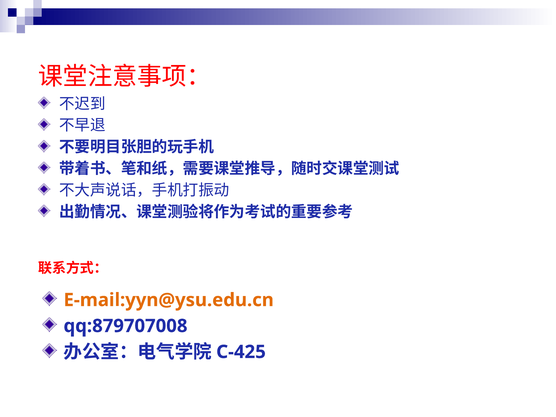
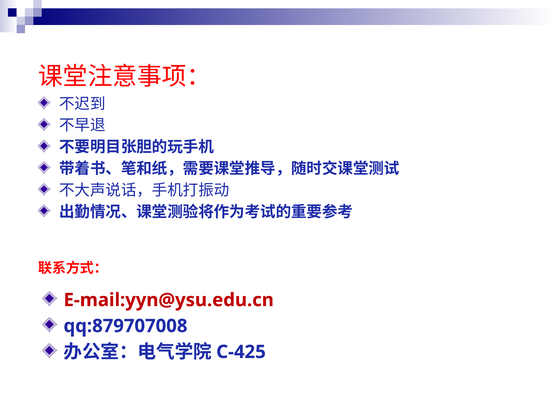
E-mail:yyn@ysu.edu.cn colour: orange -> red
